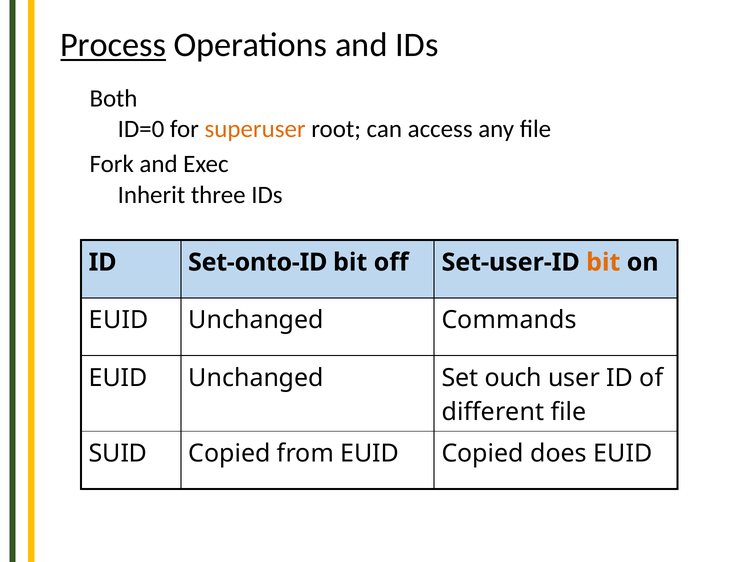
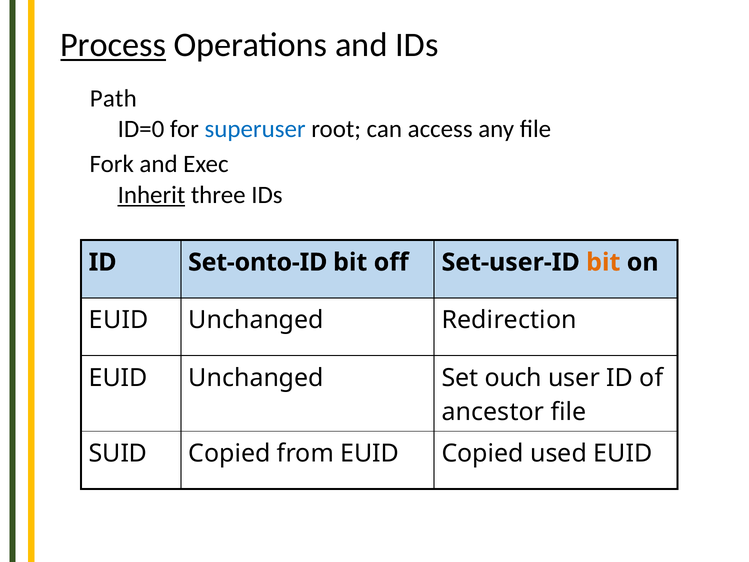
Both: Both -> Path
superuser colour: orange -> blue
Inherit underline: none -> present
Commands: Commands -> Redirection
different: different -> ancestor
does: does -> used
